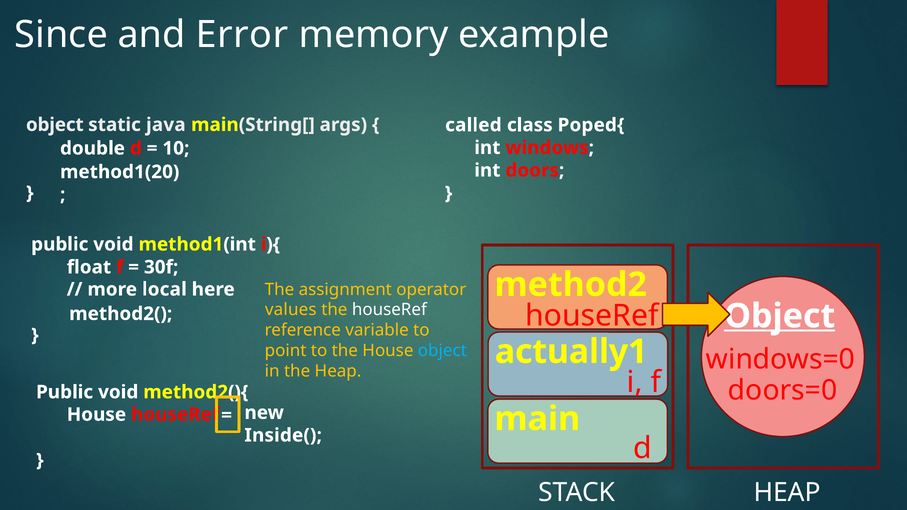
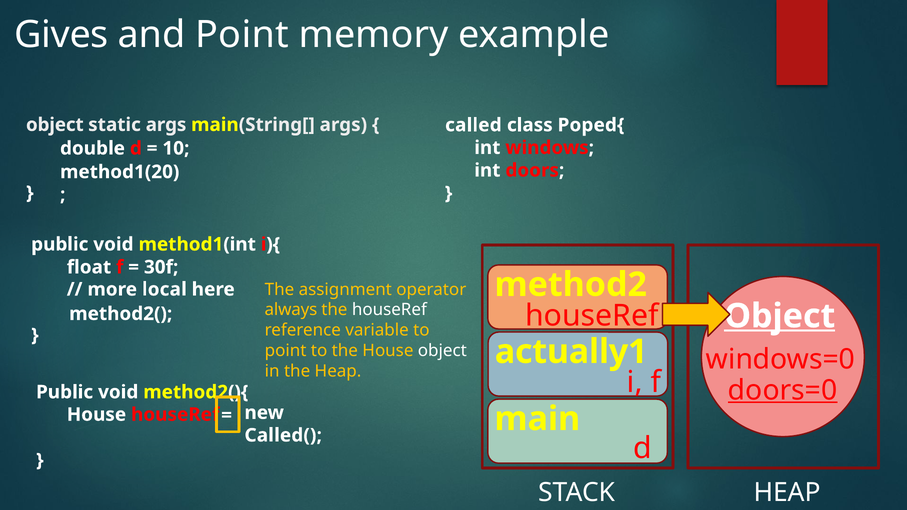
Since: Since -> Gives
and Error: Error -> Point
static java: java -> args
values: values -> always
object at (442, 351) colour: light blue -> white
doors=0 underline: none -> present
Inside(: Inside( -> Called(
